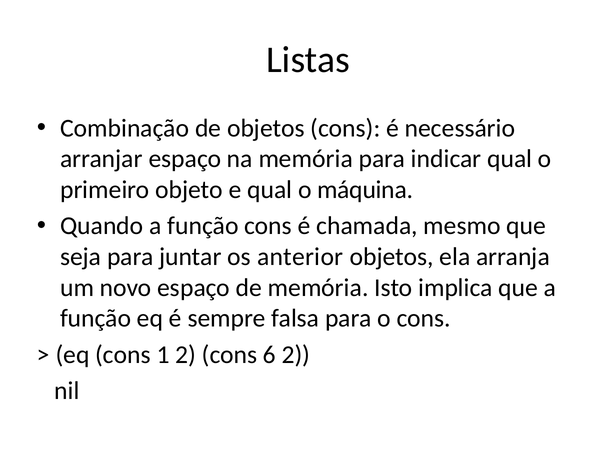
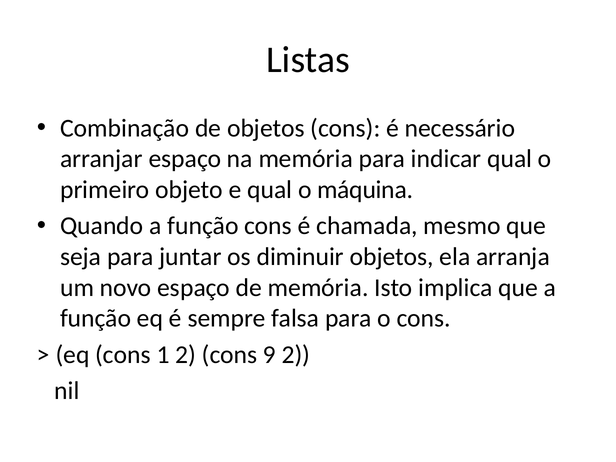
anterior: anterior -> diminuir
6: 6 -> 9
